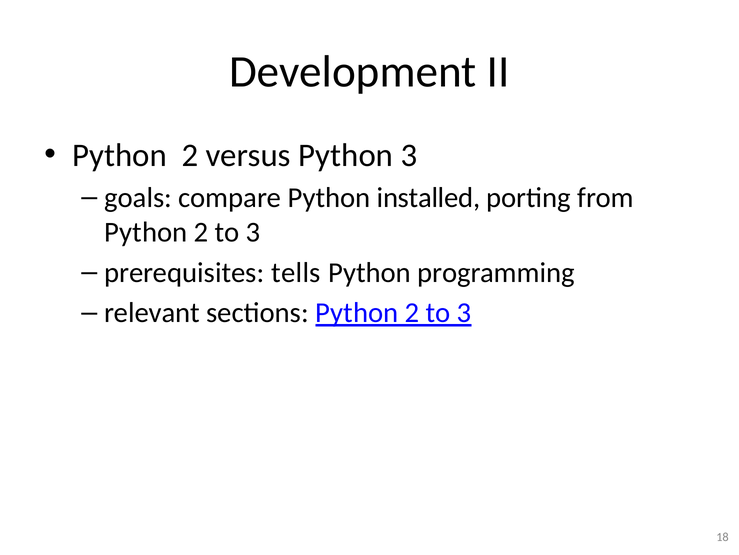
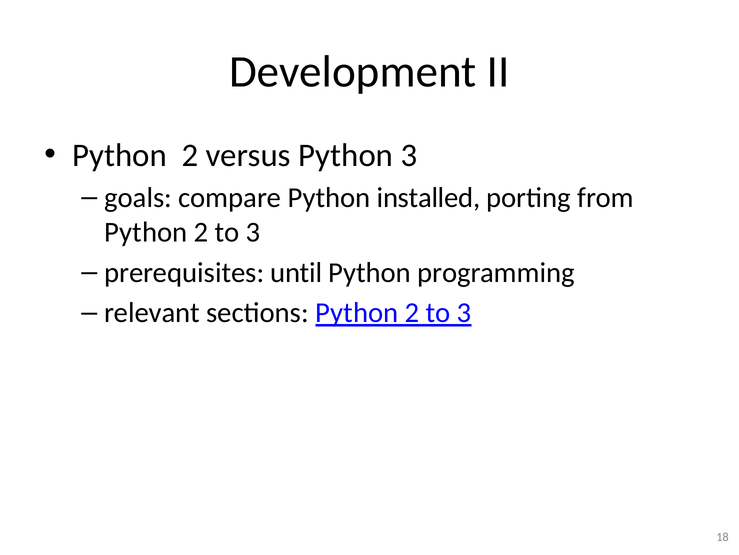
tells: tells -> until
